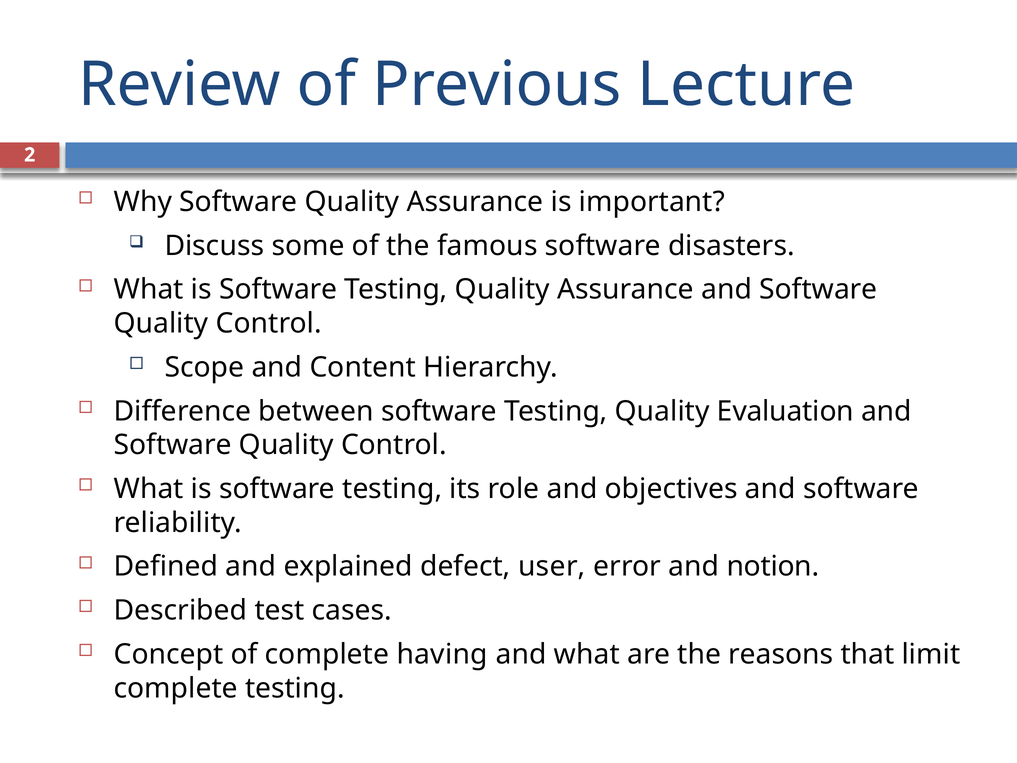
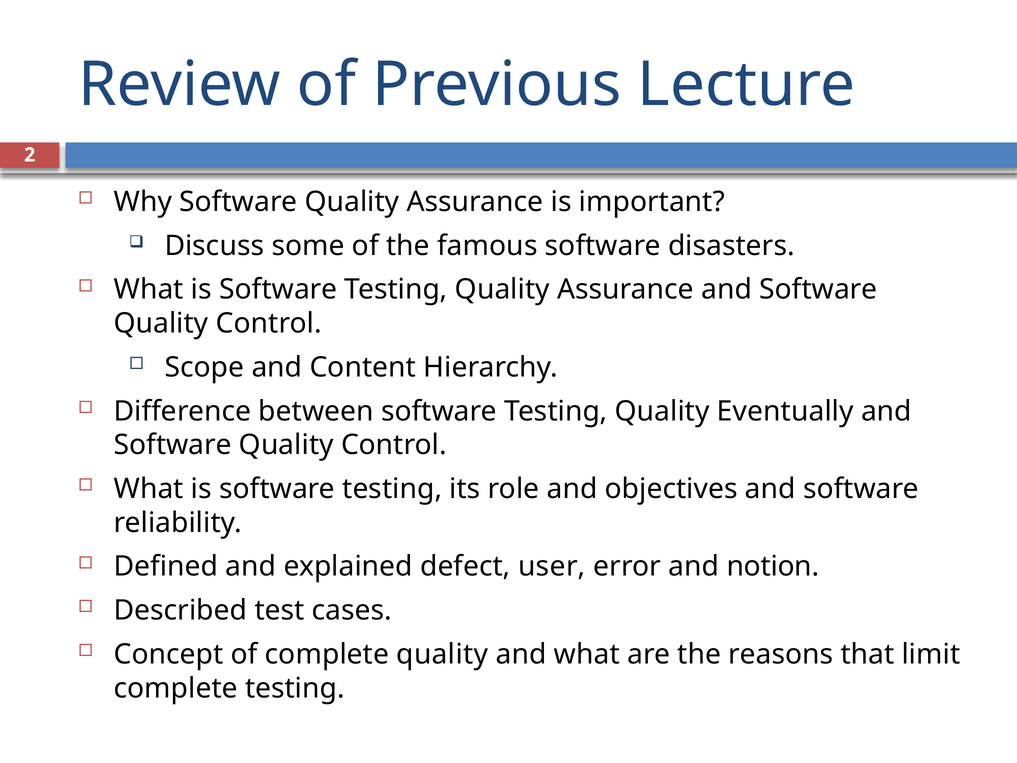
Evaluation: Evaluation -> Eventually
complete having: having -> quality
